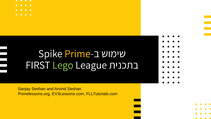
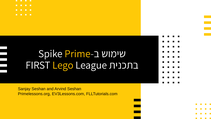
Lego colour: light green -> yellow
